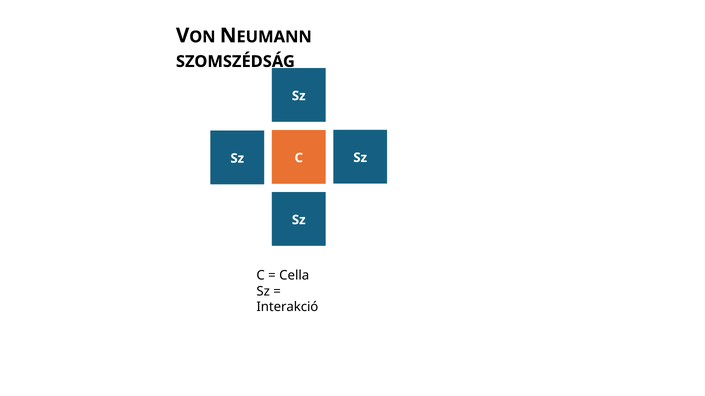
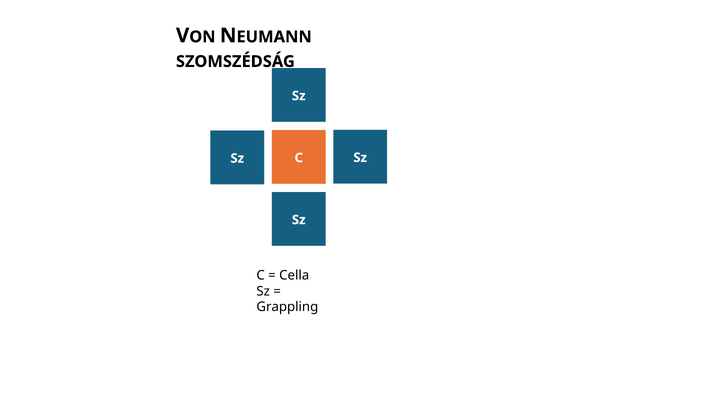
Interakció: Interakció -> Grappling
